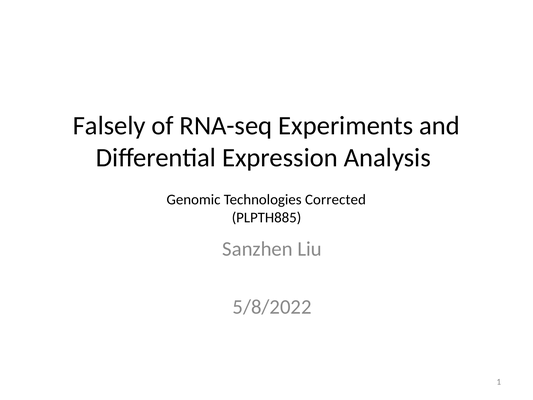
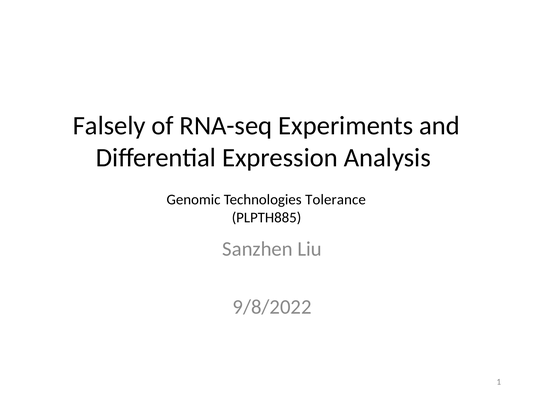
Corrected: Corrected -> Tolerance
5/8/2022: 5/8/2022 -> 9/8/2022
